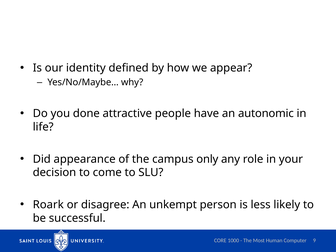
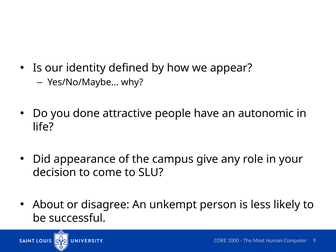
only: only -> give
Roark: Roark -> About
